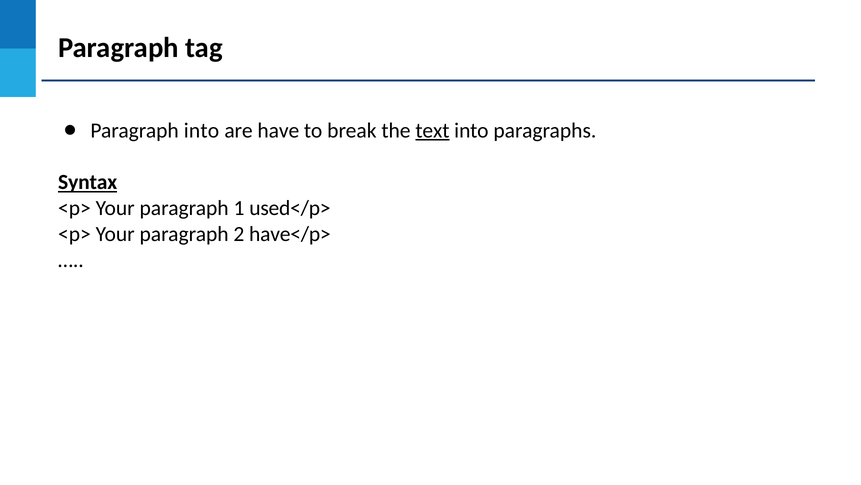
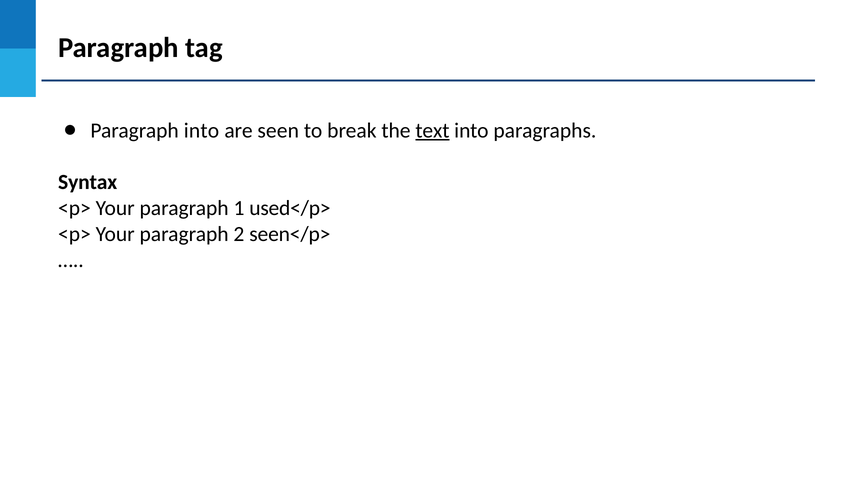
have: have -> seen
Syntax underline: present -> none
have</p>: have</p> -> seen</p>
